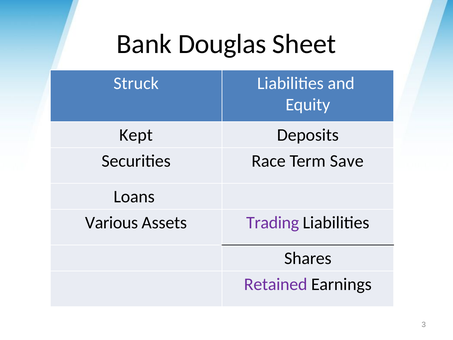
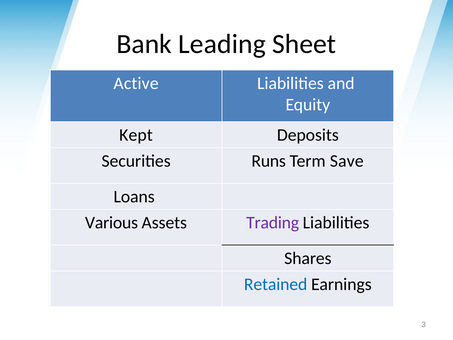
Douglas: Douglas -> Leading
Struck: Struck -> Active
Race: Race -> Runs
Retained colour: purple -> blue
